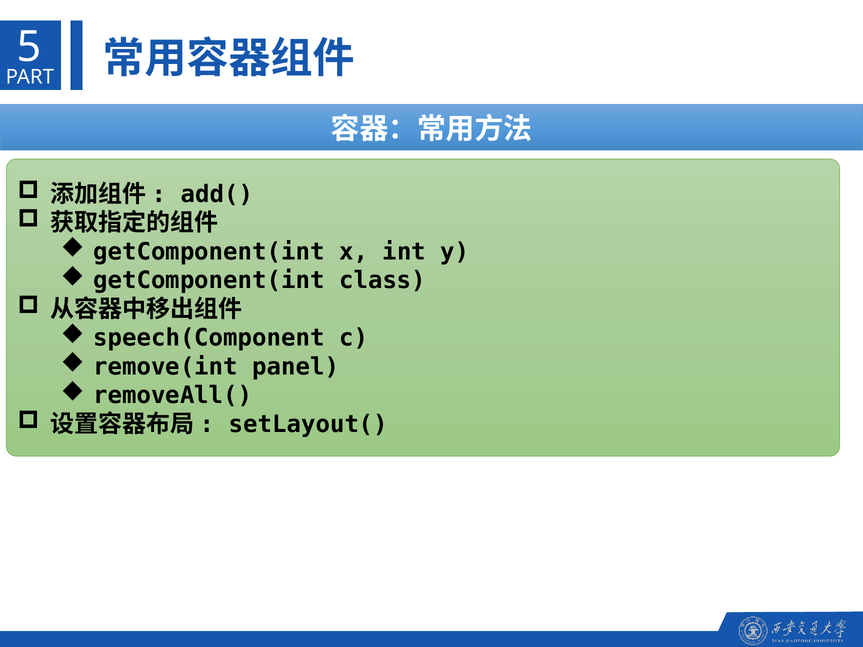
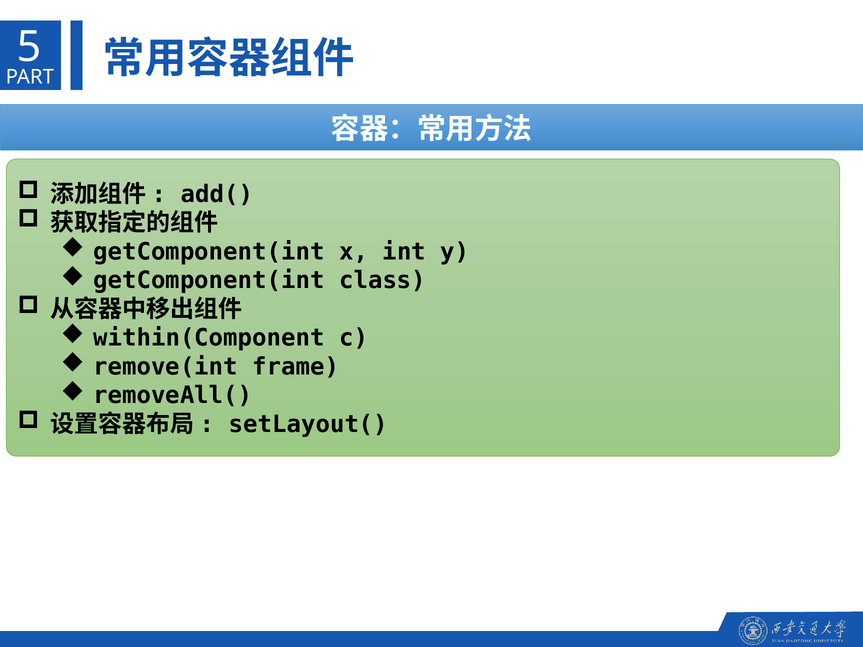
speech(Component: speech(Component -> within(Component
panel: panel -> frame
